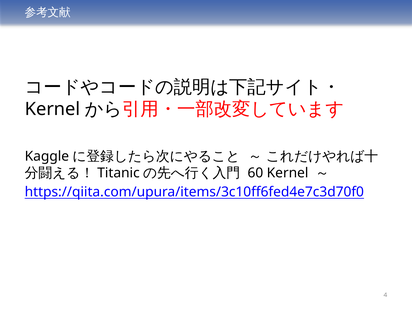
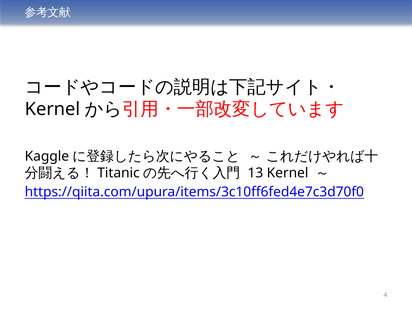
60: 60 -> 13
